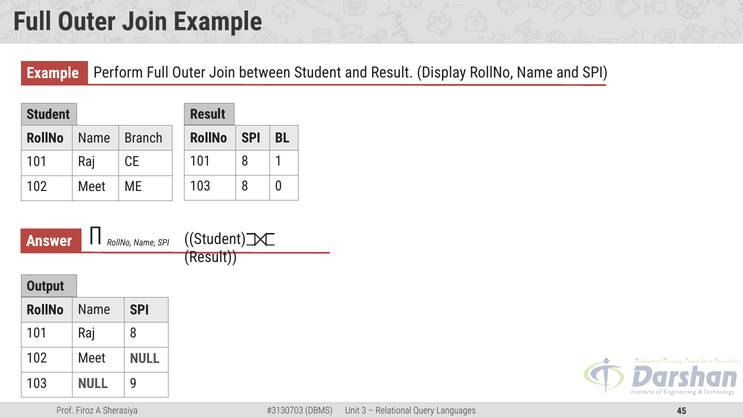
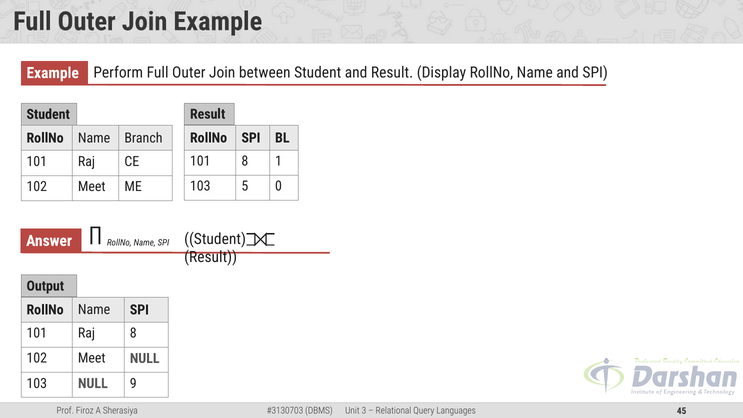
103 8: 8 -> 5
